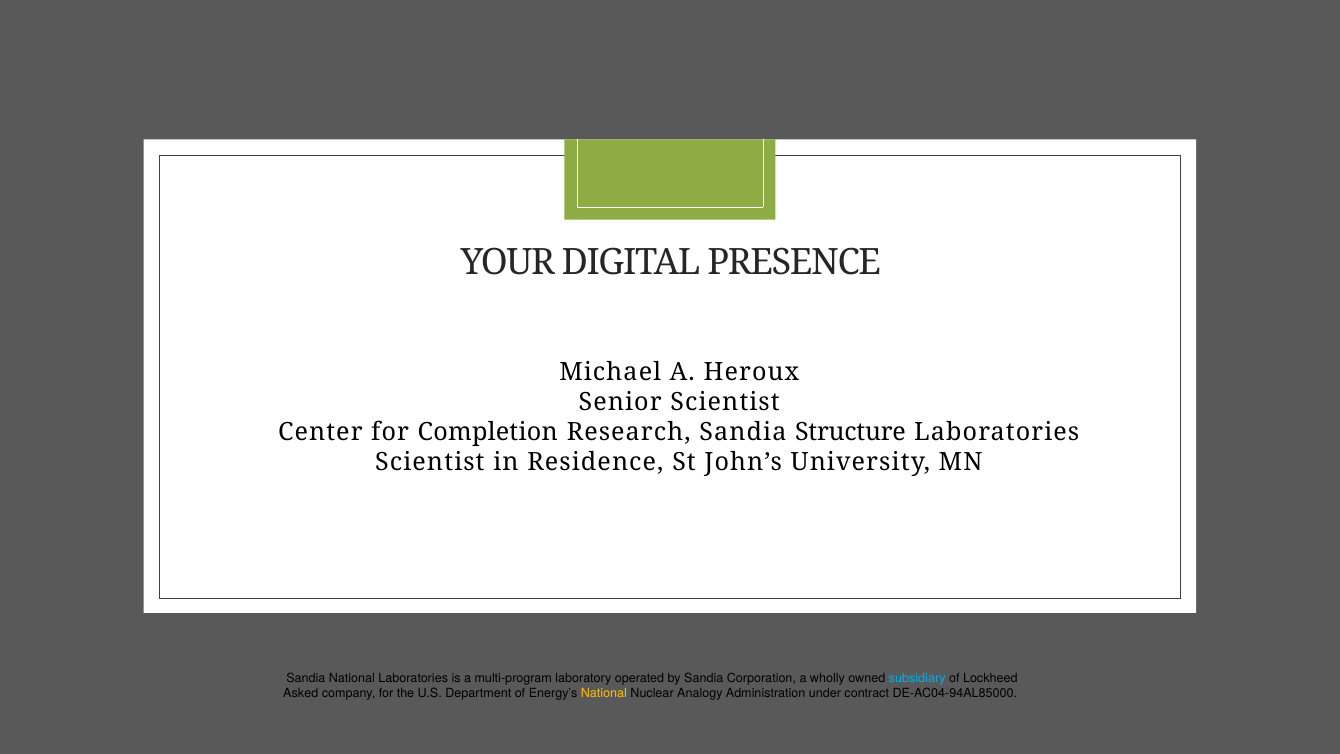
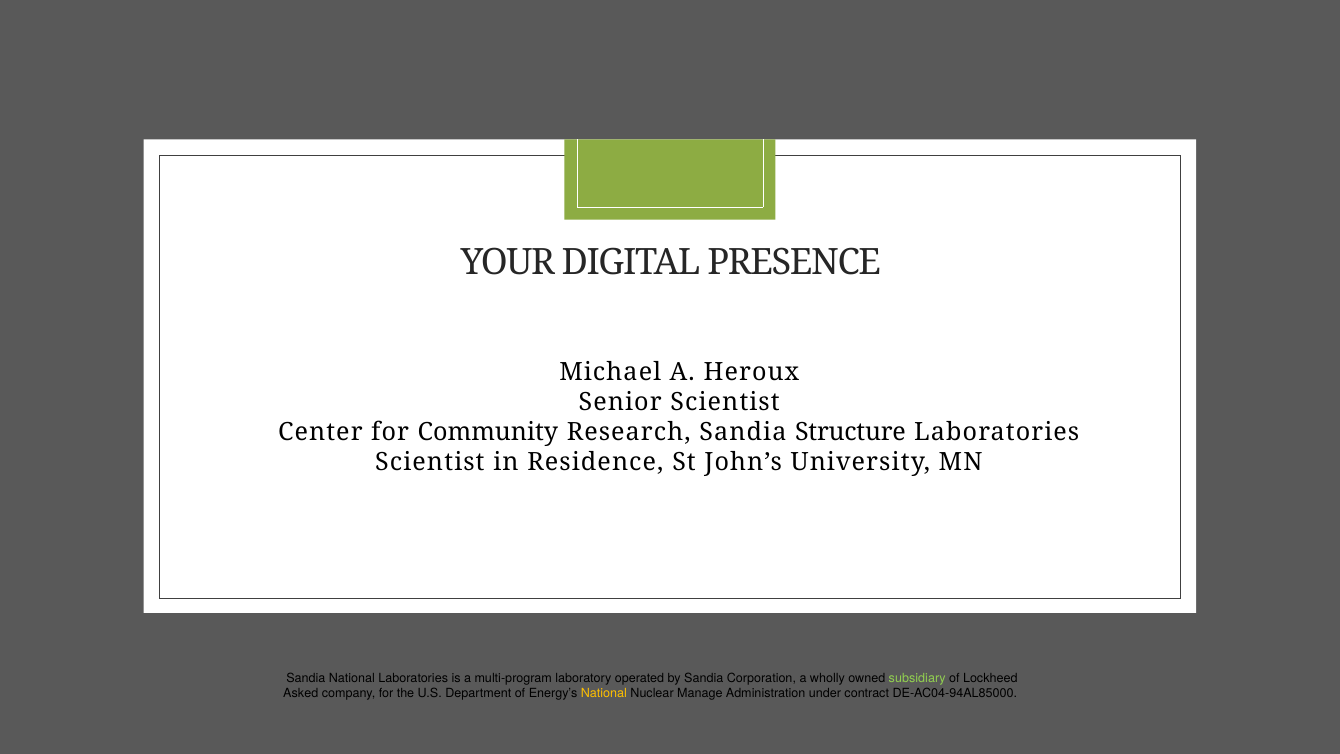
Completion: Completion -> Community
subsidiary colour: light blue -> light green
Analogy: Analogy -> Manage
